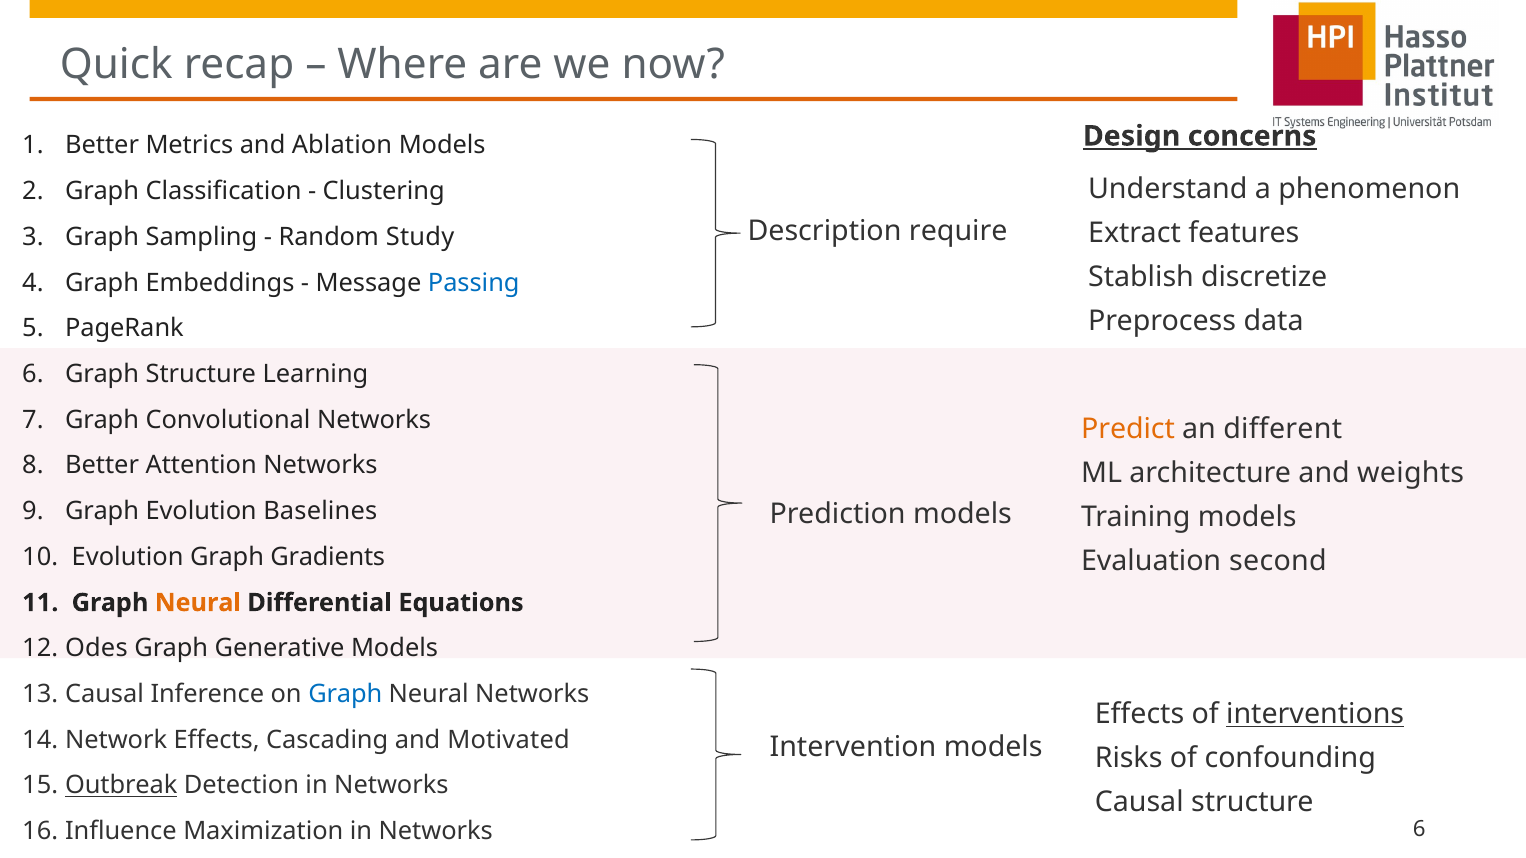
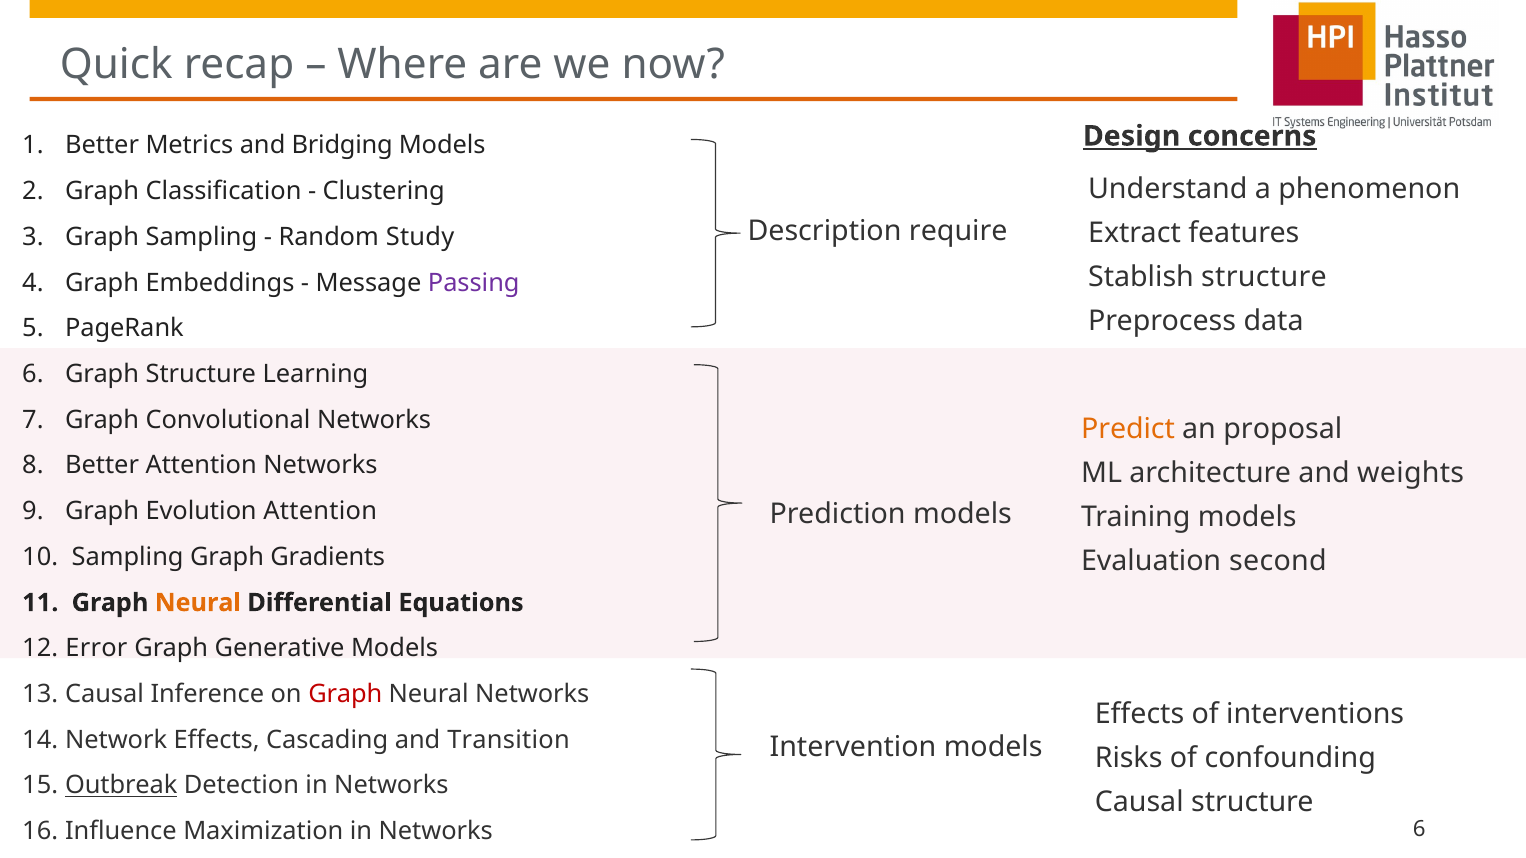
Ablation: Ablation -> Bridging
Stablish discretize: discretize -> structure
Passing colour: blue -> purple
different: different -> proposal
Evolution Baselines: Baselines -> Attention
Evolution at (128, 557): Evolution -> Sampling
Odes: Odes -> Error
Graph at (345, 694) colour: blue -> red
interventions underline: present -> none
Motivated: Motivated -> Transition
